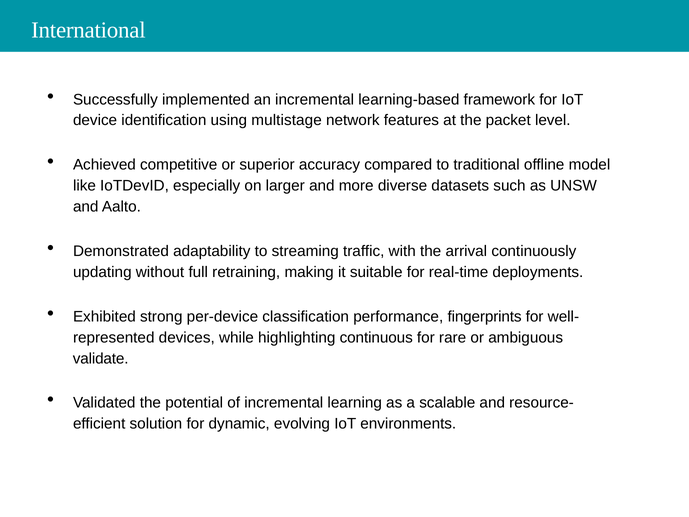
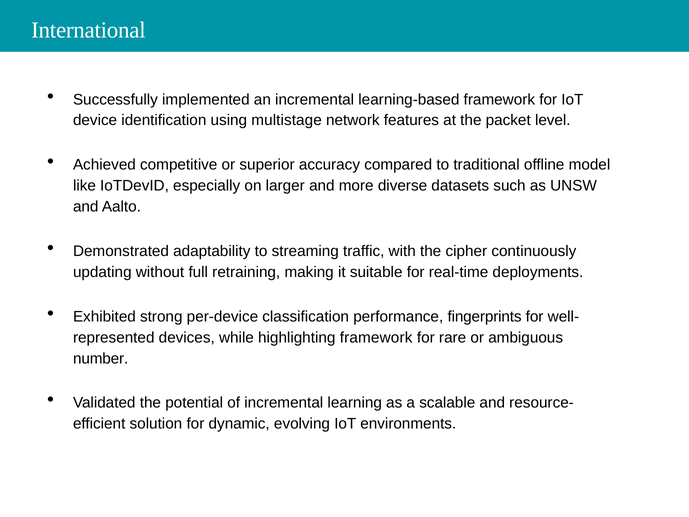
arrival: arrival -> cipher
highlighting continuous: continuous -> framework
validate: validate -> number
